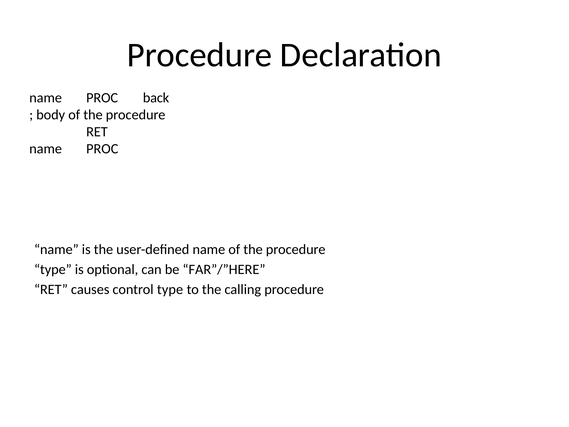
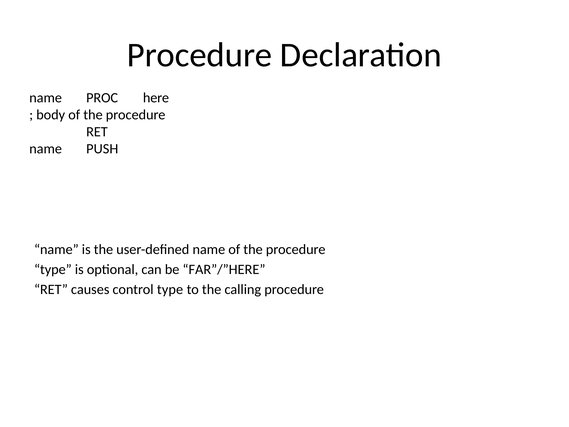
back: back -> here
PROC at (102, 149): PROC -> PUSH
